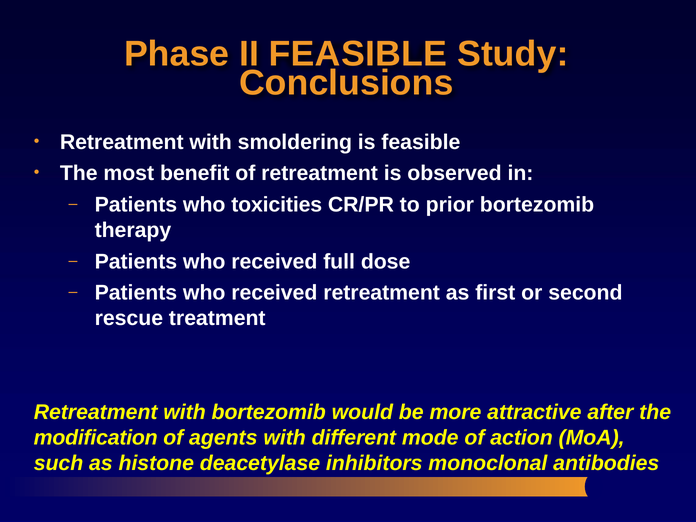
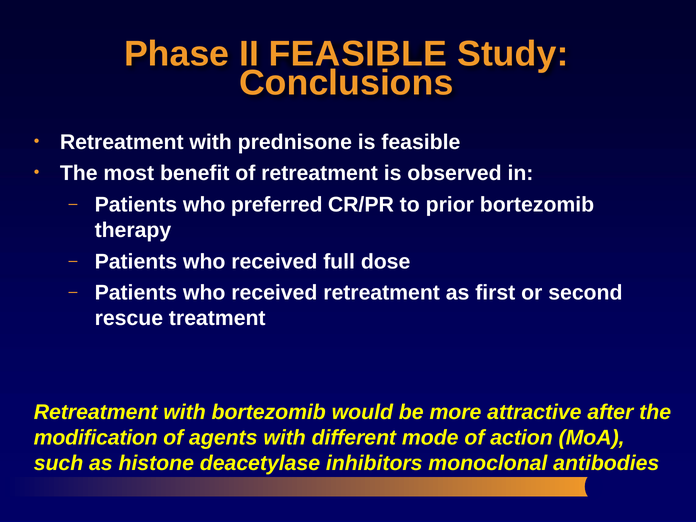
smoldering: smoldering -> prednisone
toxicities: toxicities -> preferred
